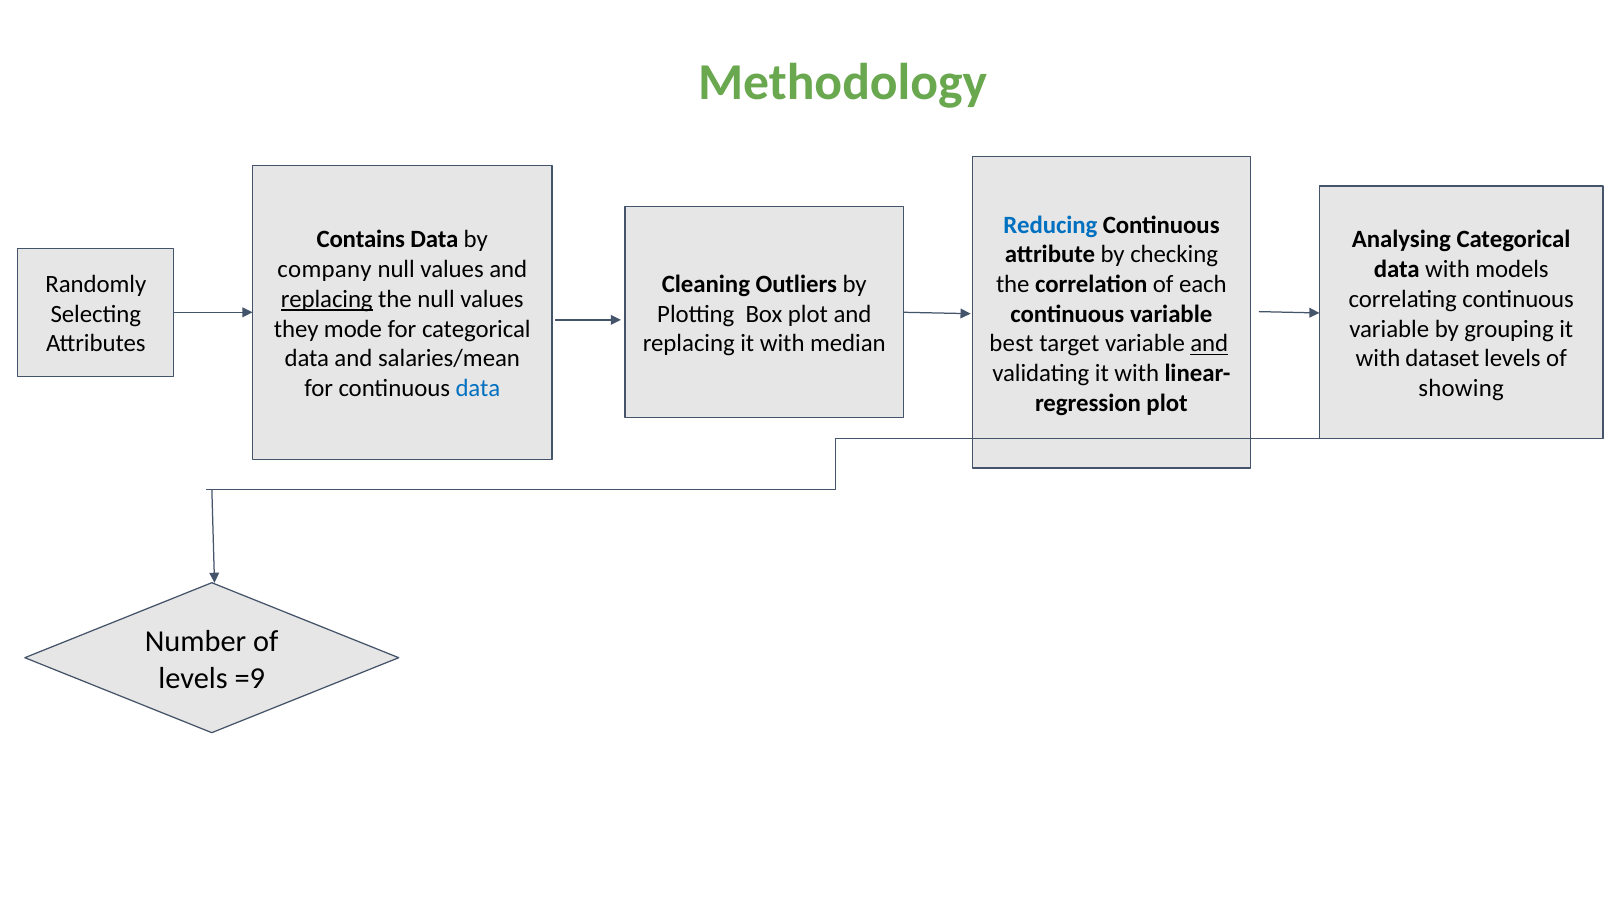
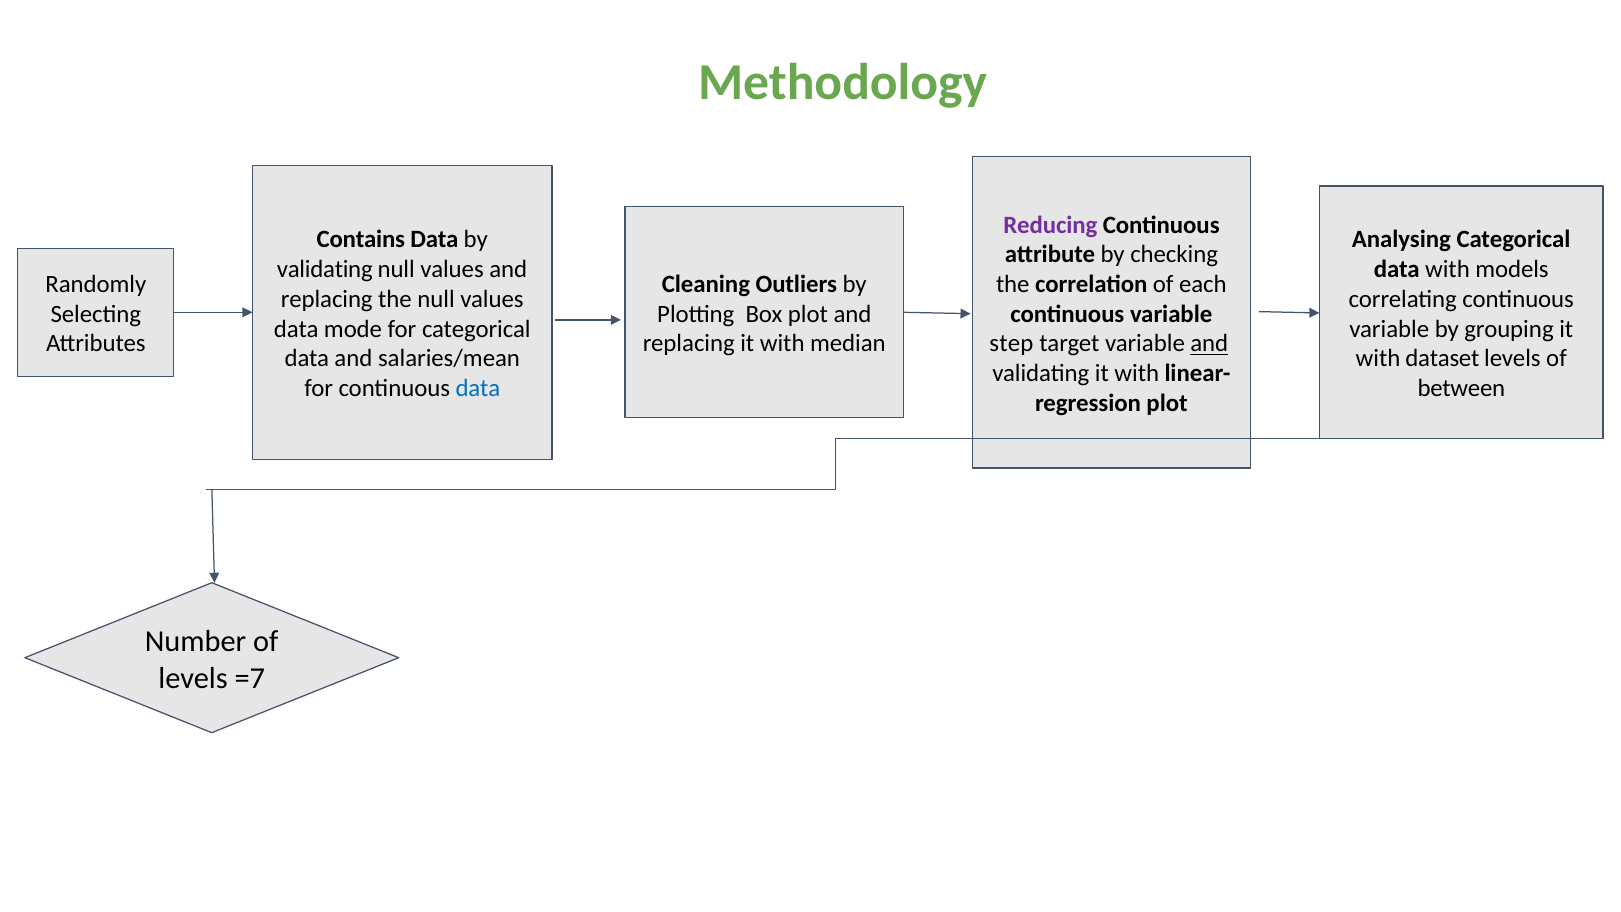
Reducing colour: blue -> purple
company at (325, 269): company -> validating
replacing at (327, 299) underline: present -> none
they at (296, 329): they -> data
best: best -> step
showing: showing -> between
=9: =9 -> =7
